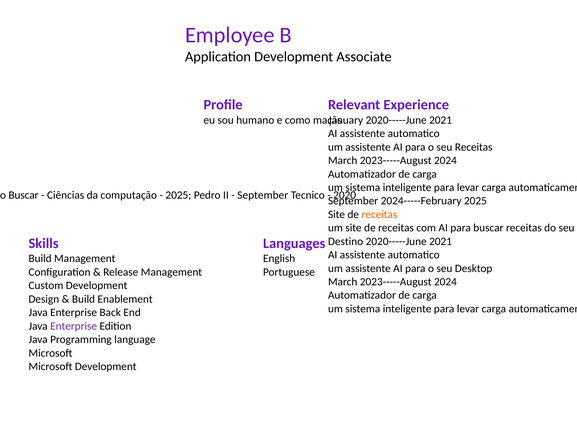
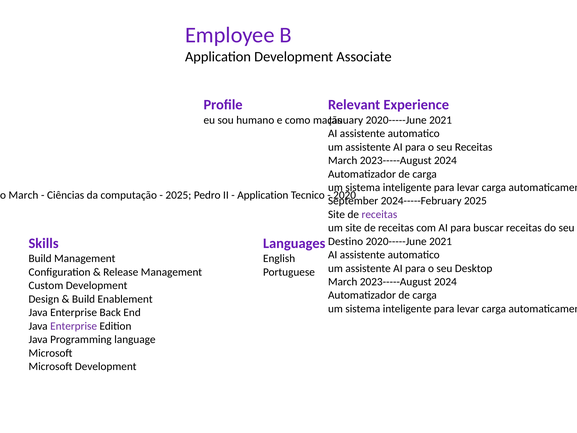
Buscar at (24, 195): Buscar -> March
September at (263, 195): September -> Application
receitas at (379, 214) colour: orange -> purple
